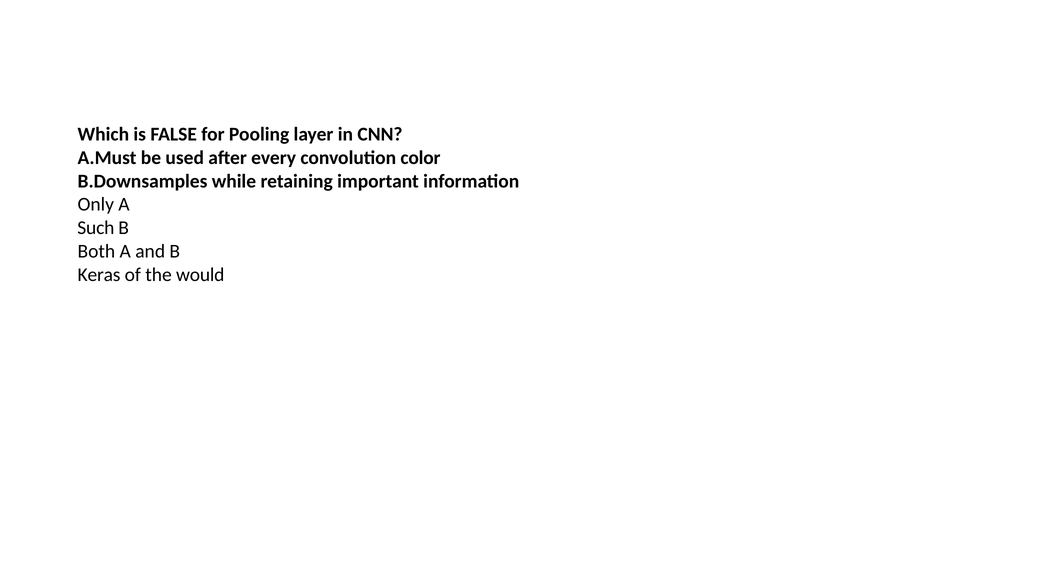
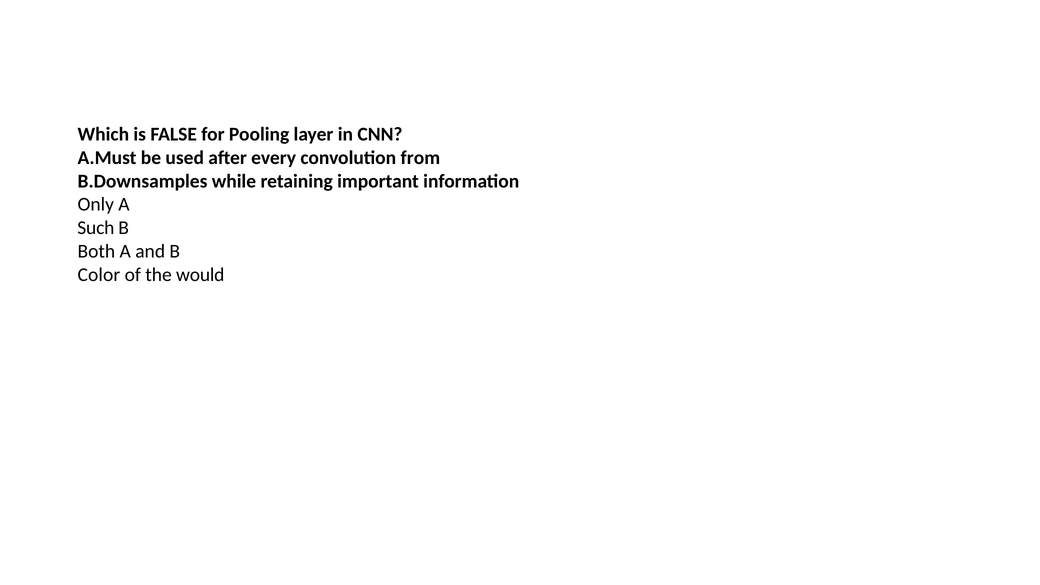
color: color -> from
Keras: Keras -> Color
